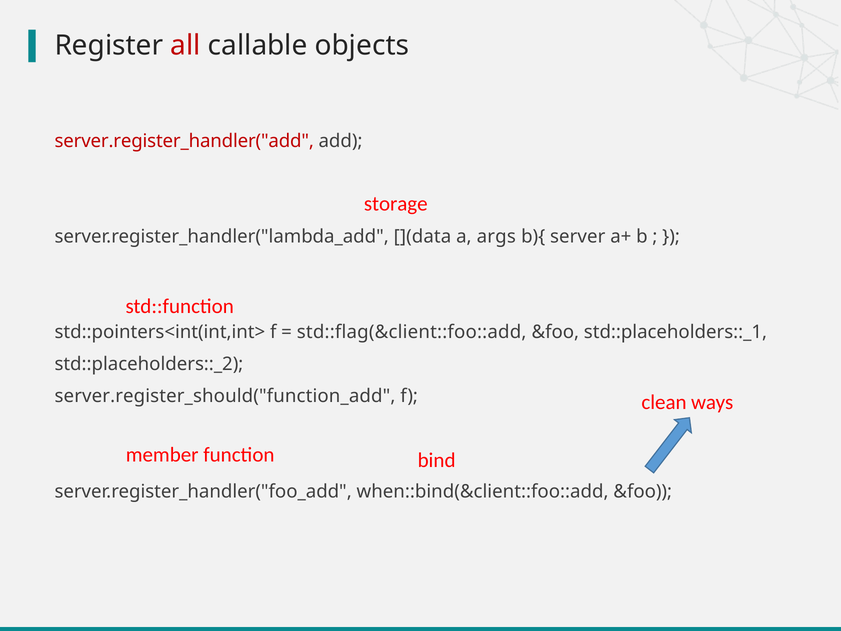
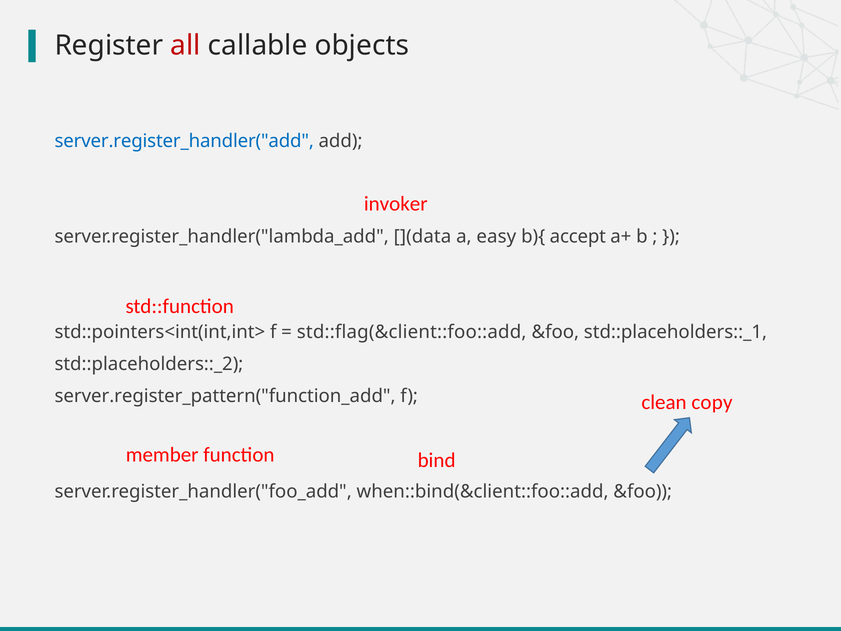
server.register_handler("add colour: red -> blue
storage: storage -> invoker
args: args -> easy
server: server -> accept
server.register_should("function_add: server.register_should("function_add -> server.register_pattern("function_add
ways: ways -> copy
